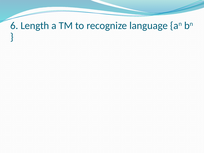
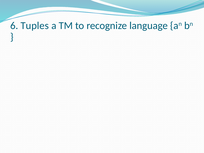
Length: Length -> Tuples
